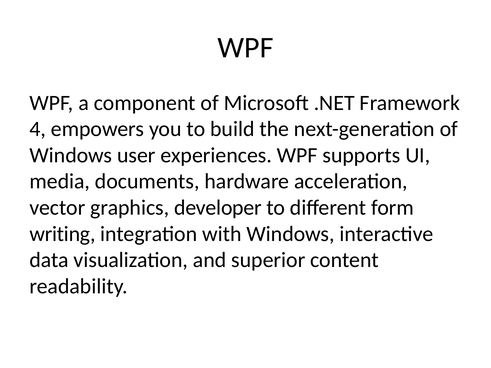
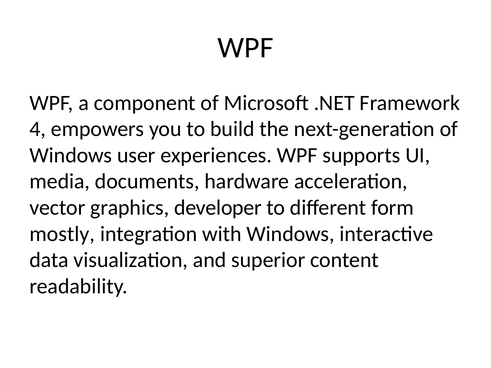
writing: writing -> mostly
